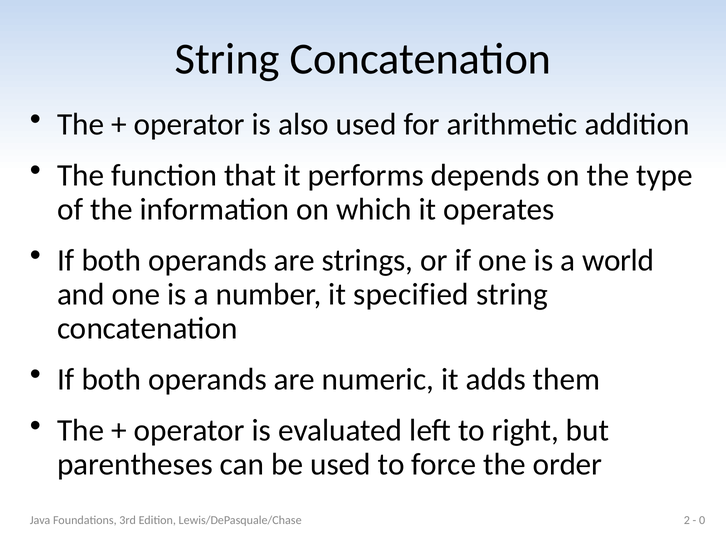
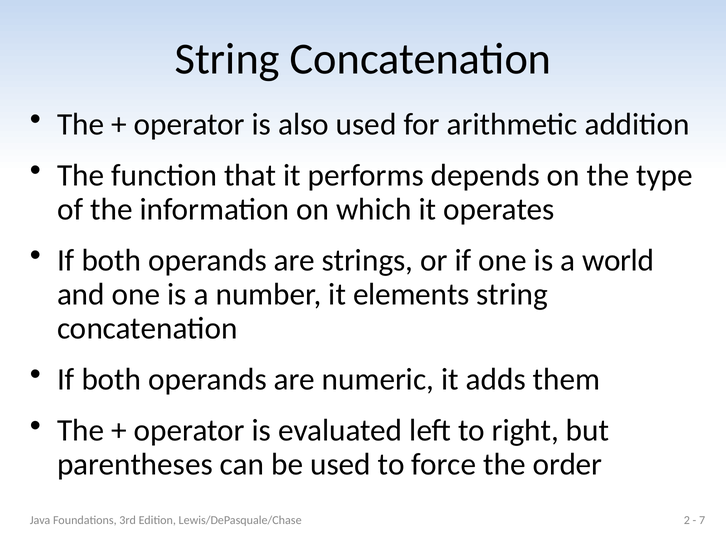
specified: specified -> elements
0: 0 -> 7
